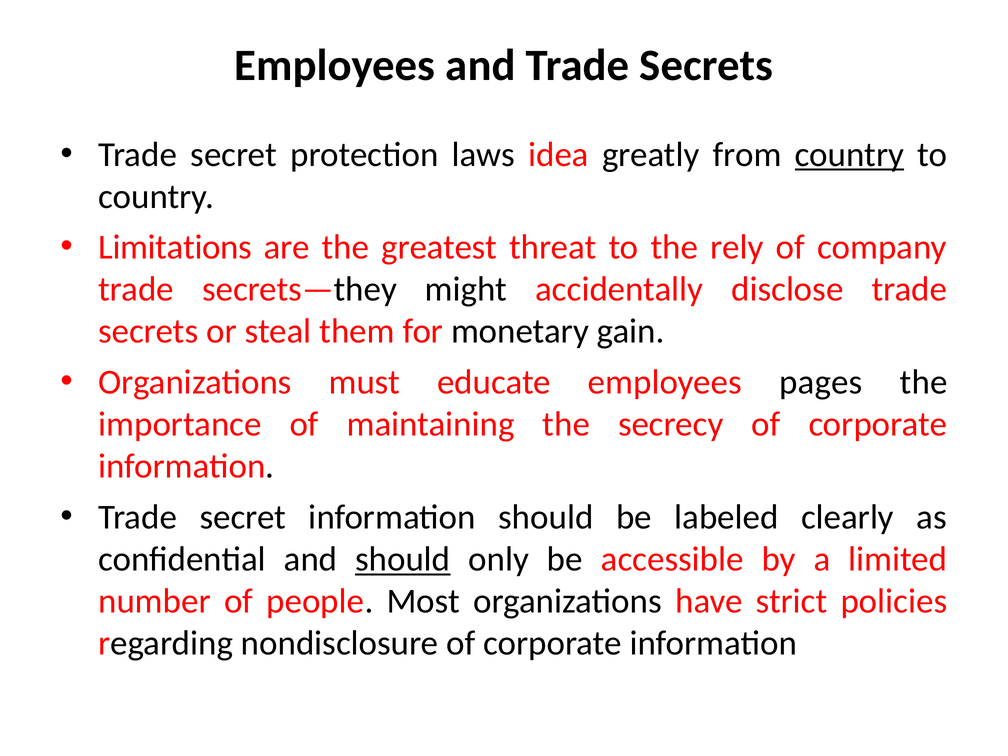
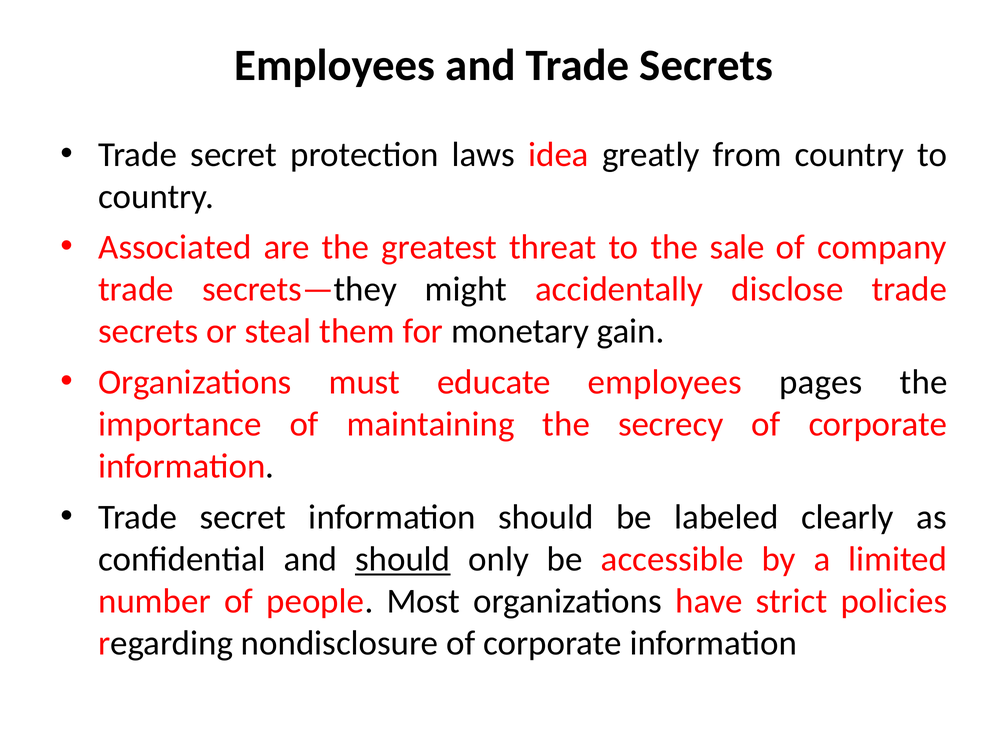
country at (849, 154) underline: present -> none
Limitations: Limitations -> Associated
rely: rely -> sale
